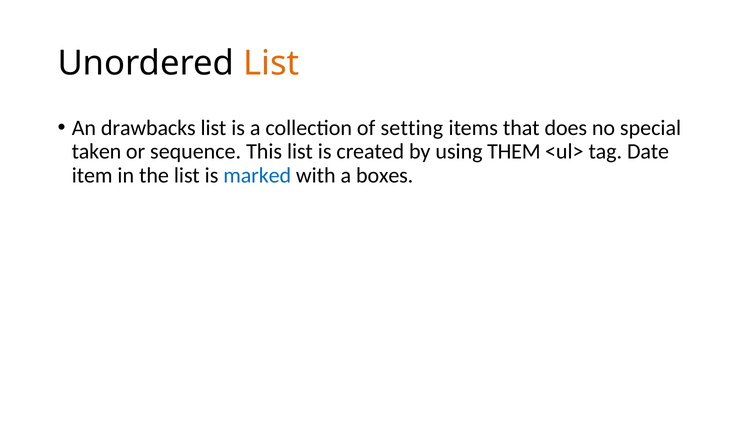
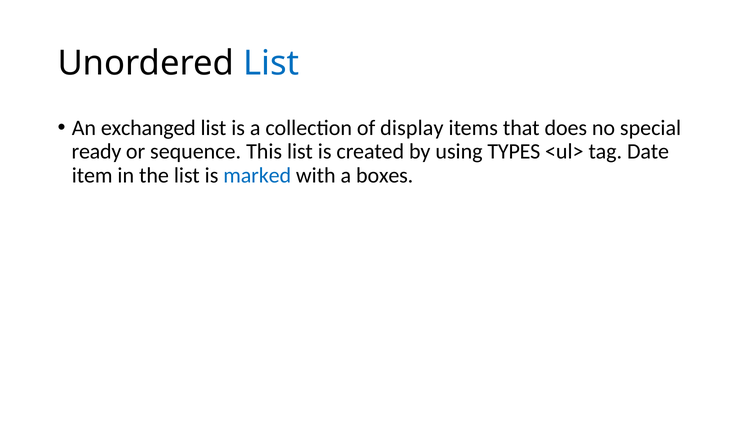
List at (271, 64) colour: orange -> blue
drawbacks: drawbacks -> exchanged
setting: setting -> display
taken: taken -> ready
THEM: THEM -> TYPES
